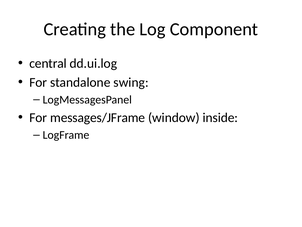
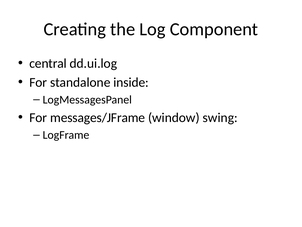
swing: swing -> inside
inside: inside -> swing
